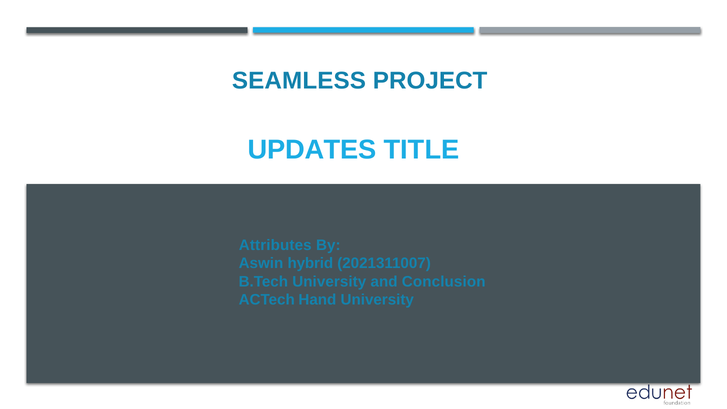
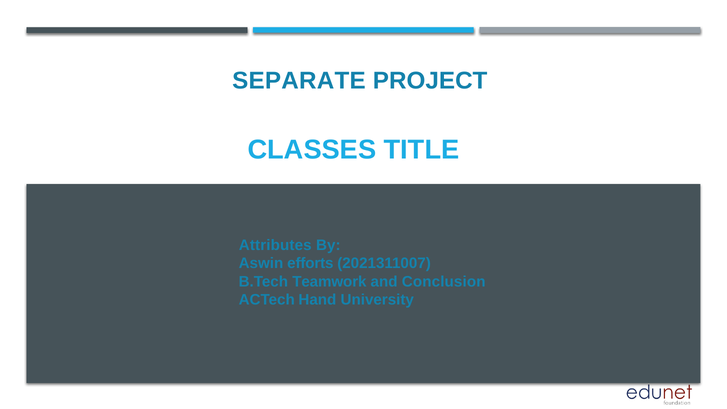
SEAMLESS: SEAMLESS -> SEPARATE
UPDATES: UPDATES -> CLASSES
hybrid: hybrid -> efforts
B.Tech University: University -> Teamwork
